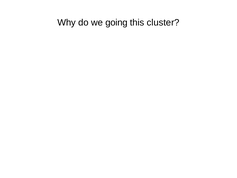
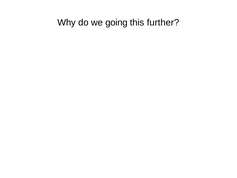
cluster: cluster -> further
